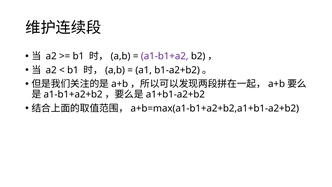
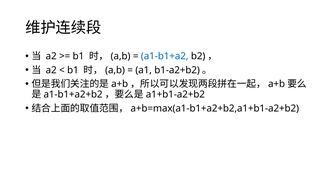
a1-b1+a2 colour: purple -> blue
